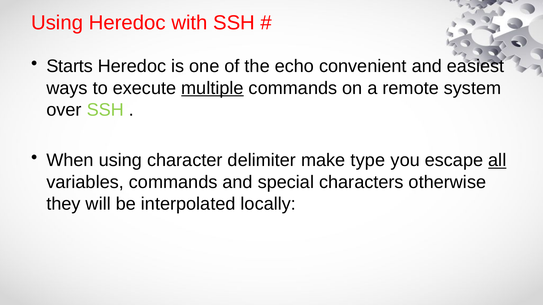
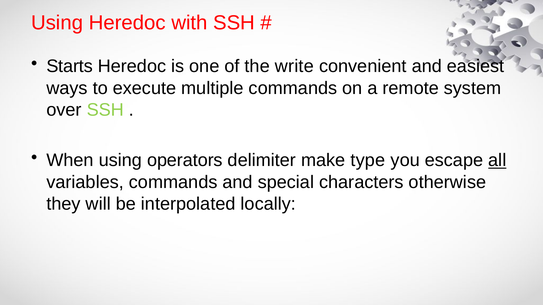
echo: echo -> write
multiple underline: present -> none
character: character -> operators
